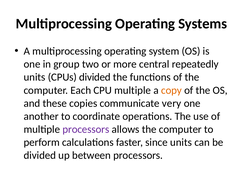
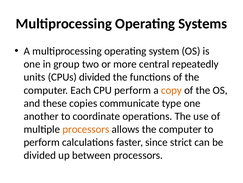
CPU multiple: multiple -> perform
very: very -> type
processors at (86, 129) colour: purple -> orange
since units: units -> strict
